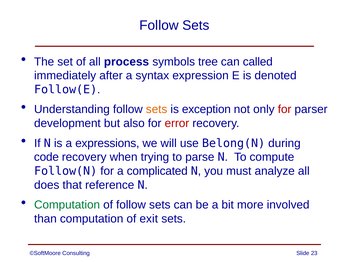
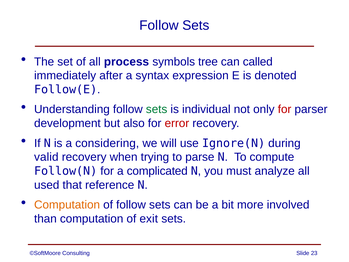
sets at (157, 109) colour: orange -> green
exception: exception -> individual
expressions: expressions -> considering
Belong(N: Belong(N -> Ignore(N
code: code -> valid
does: does -> used
Computation at (67, 205) colour: green -> orange
